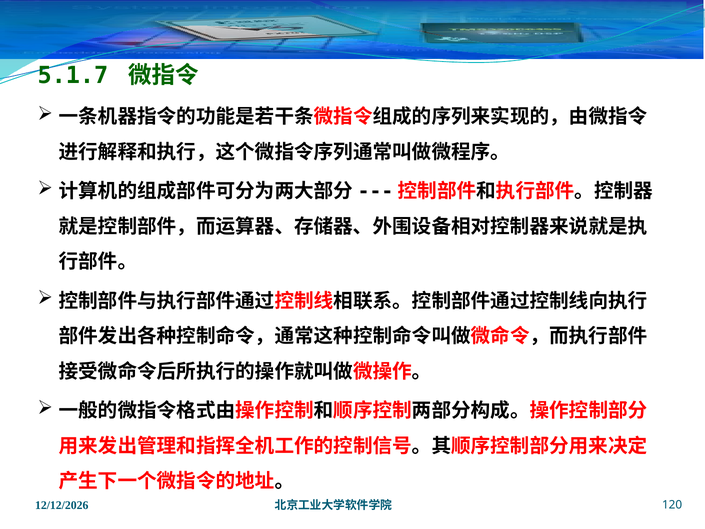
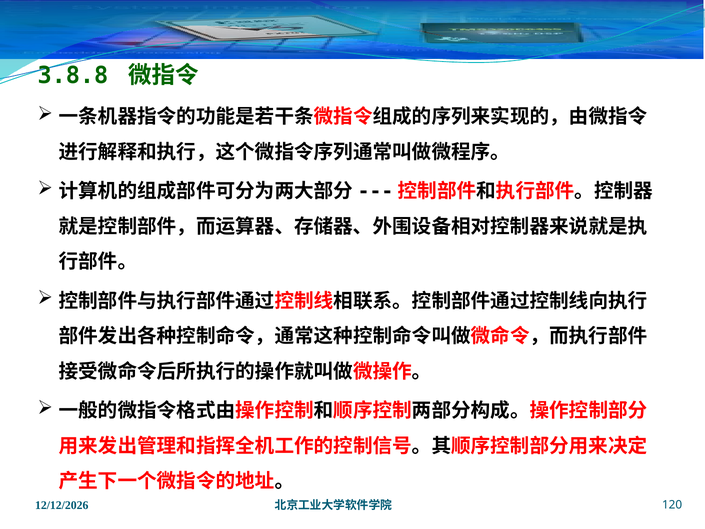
5.1.7: 5.1.7 -> 3.8.8
